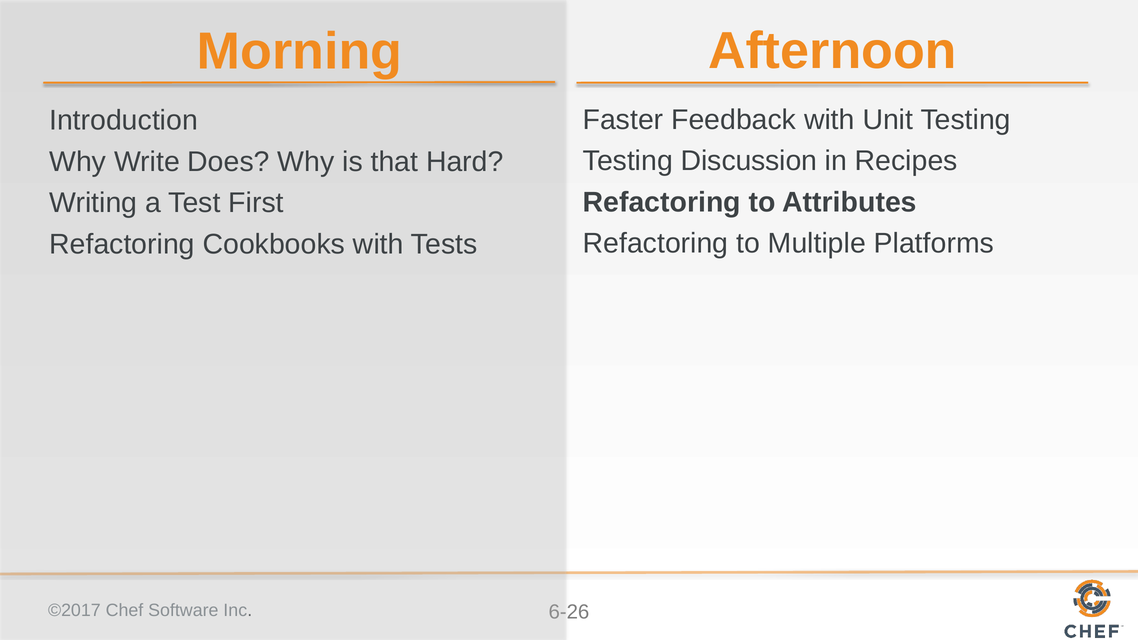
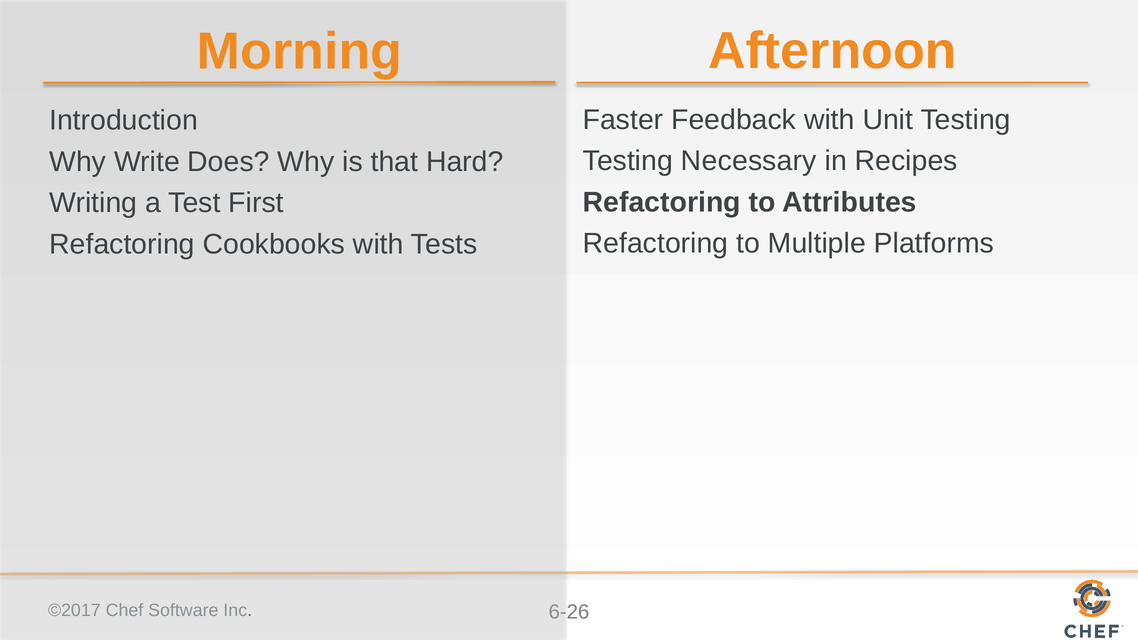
Discussion: Discussion -> Necessary
